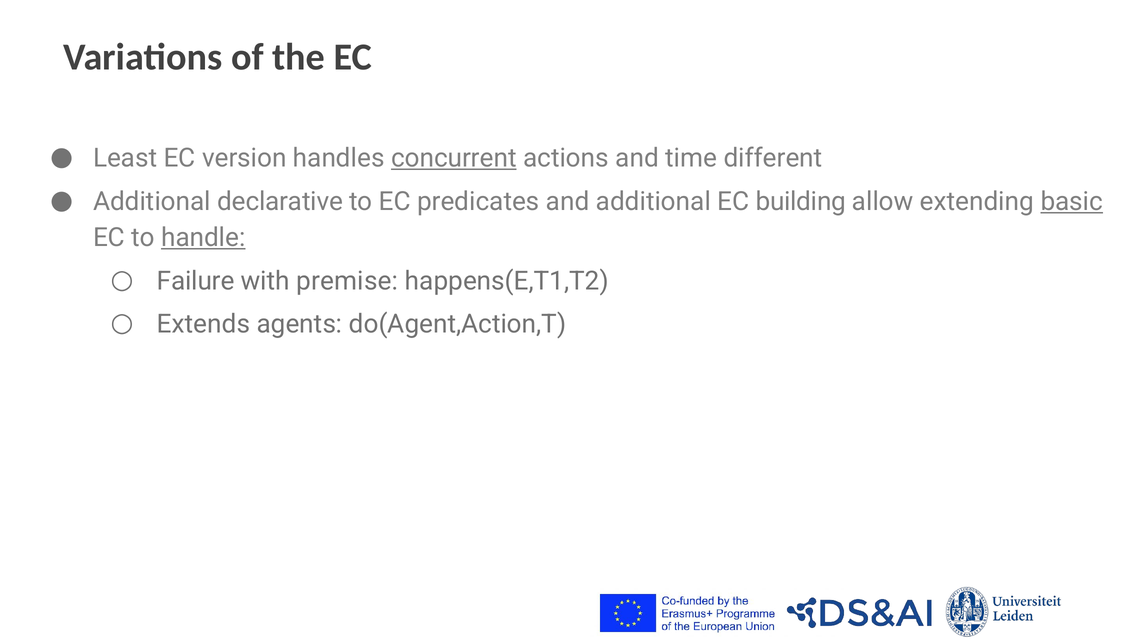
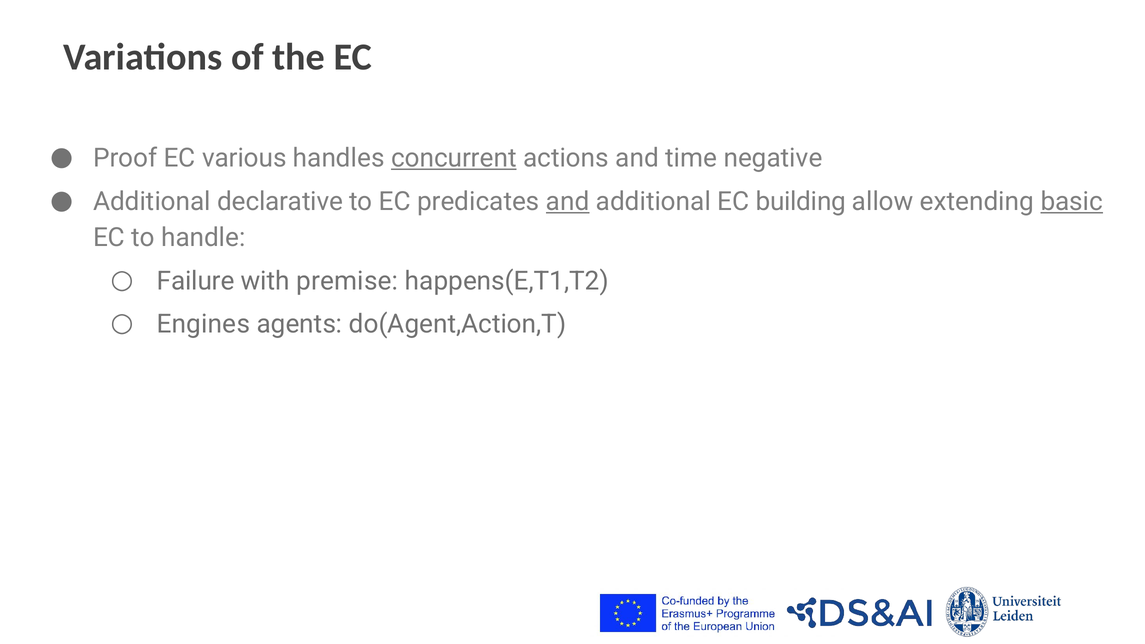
Least: Least -> Proof
version: version -> various
different: different -> negative
and at (568, 201) underline: none -> present
handle underline: present -> none
Extends: Extends -> Engines
